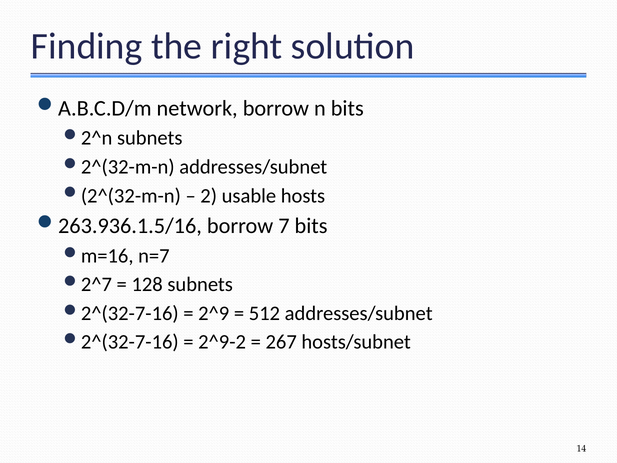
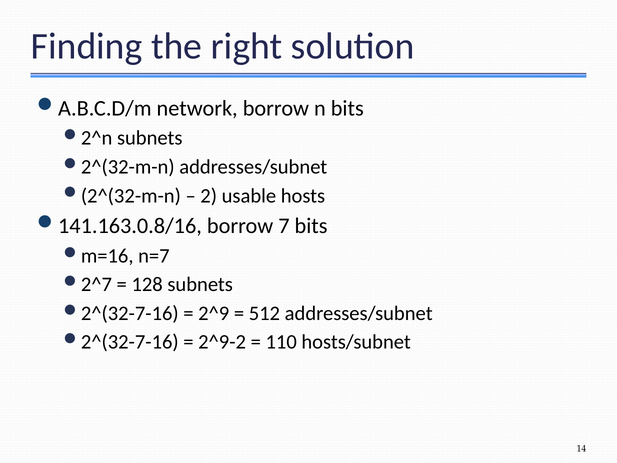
263.936.1.5/16: 263.936.1.5/16 -> 141.163.0.8/16
267: 267 -> 110
